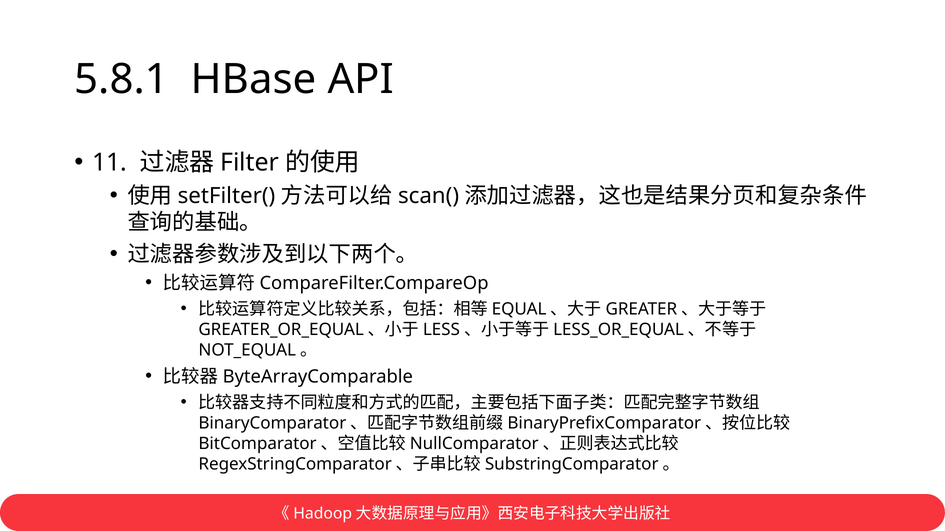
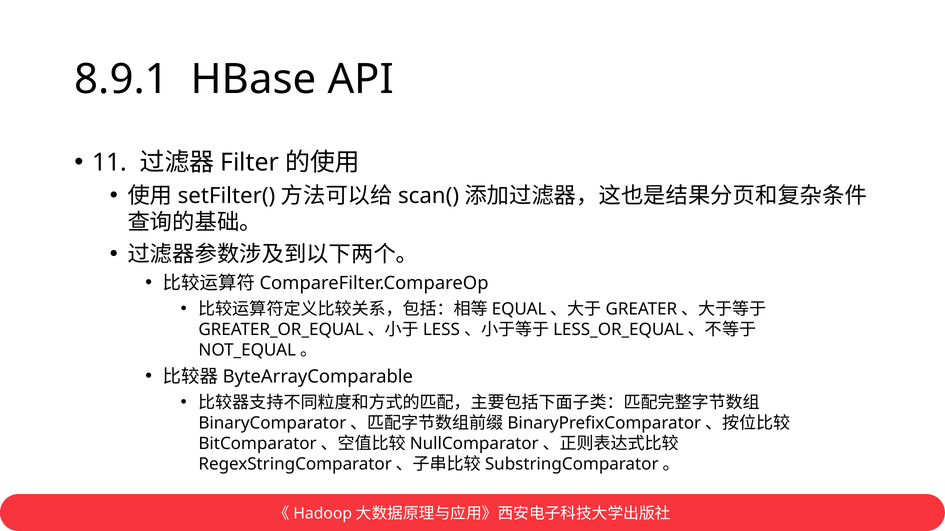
5.8.1: 5.8.1 -> 8.9.1
